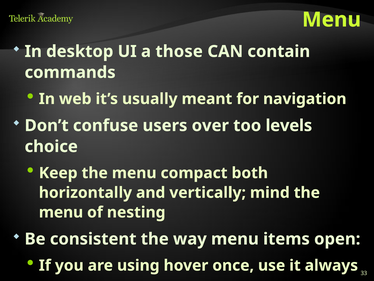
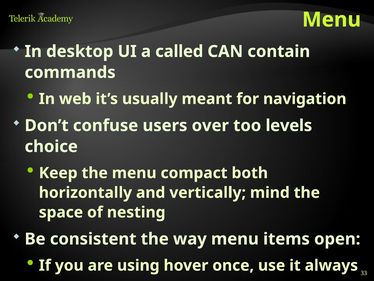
a those: those -> called
menu at (61, 212): menu -> space
